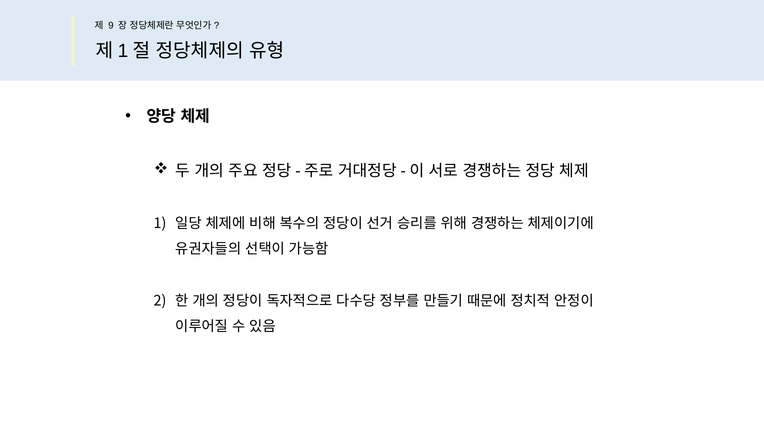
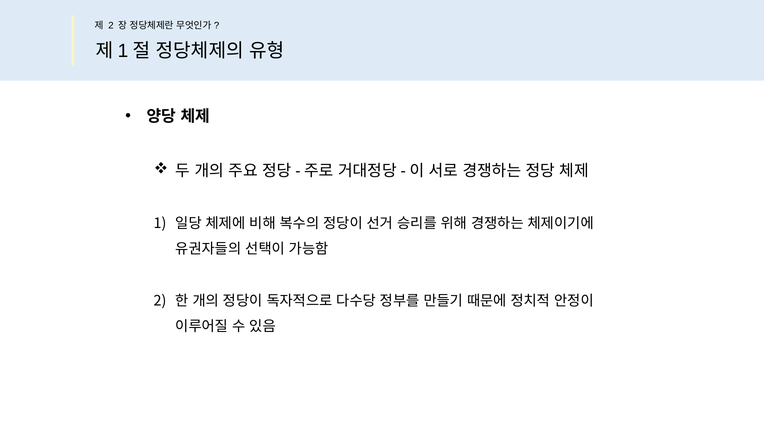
9 at (111, 26): 9 -> 2
